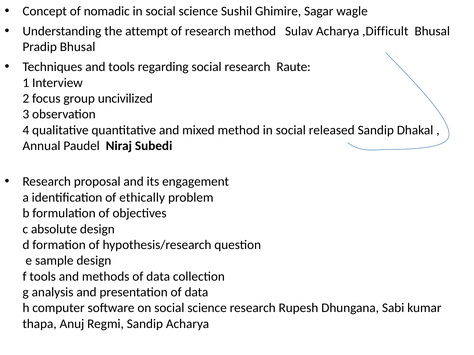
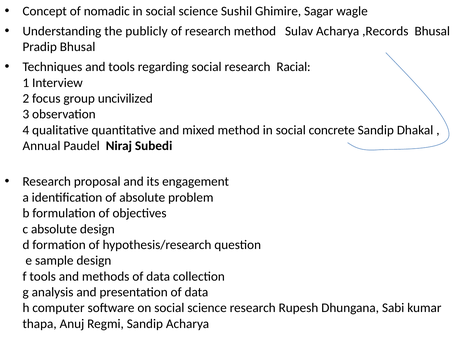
attempt: attempt -> publicly
,Difficult: ,Difficult -> ,Records
Raute: Raute -> Racial
released: released -> concrete
of ethically: ethically -> absolute
